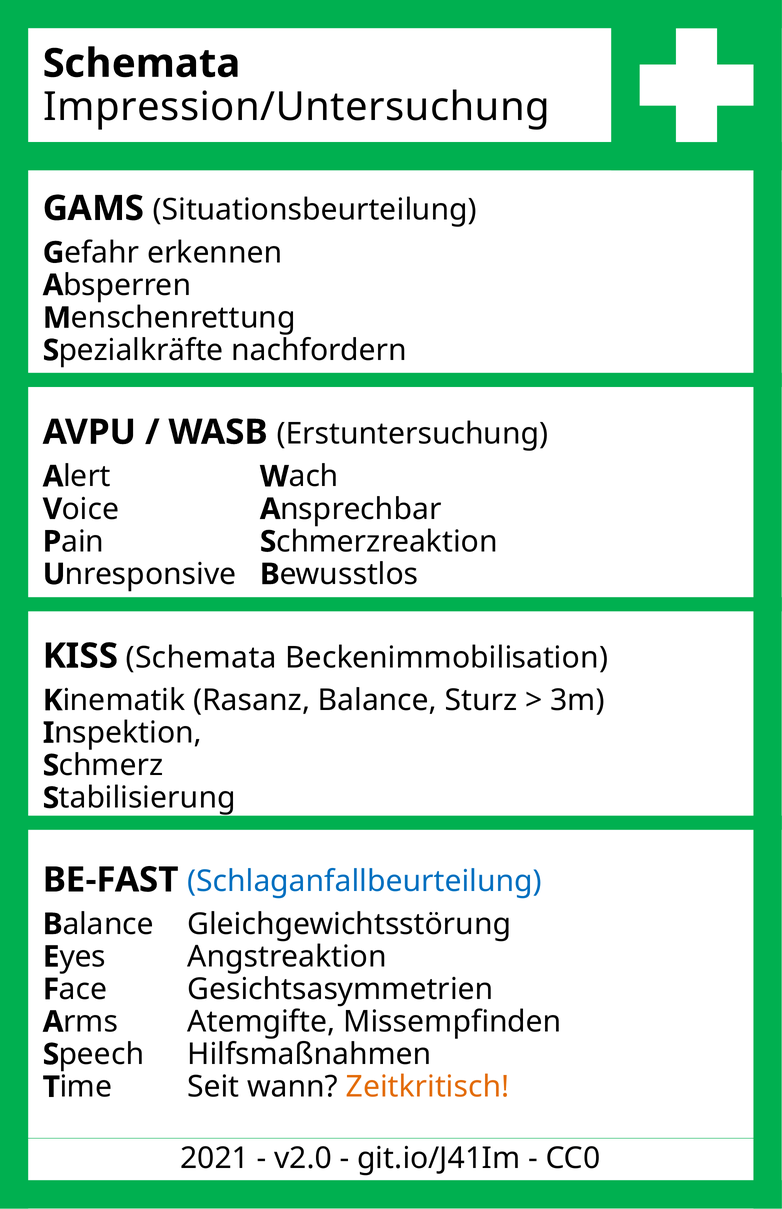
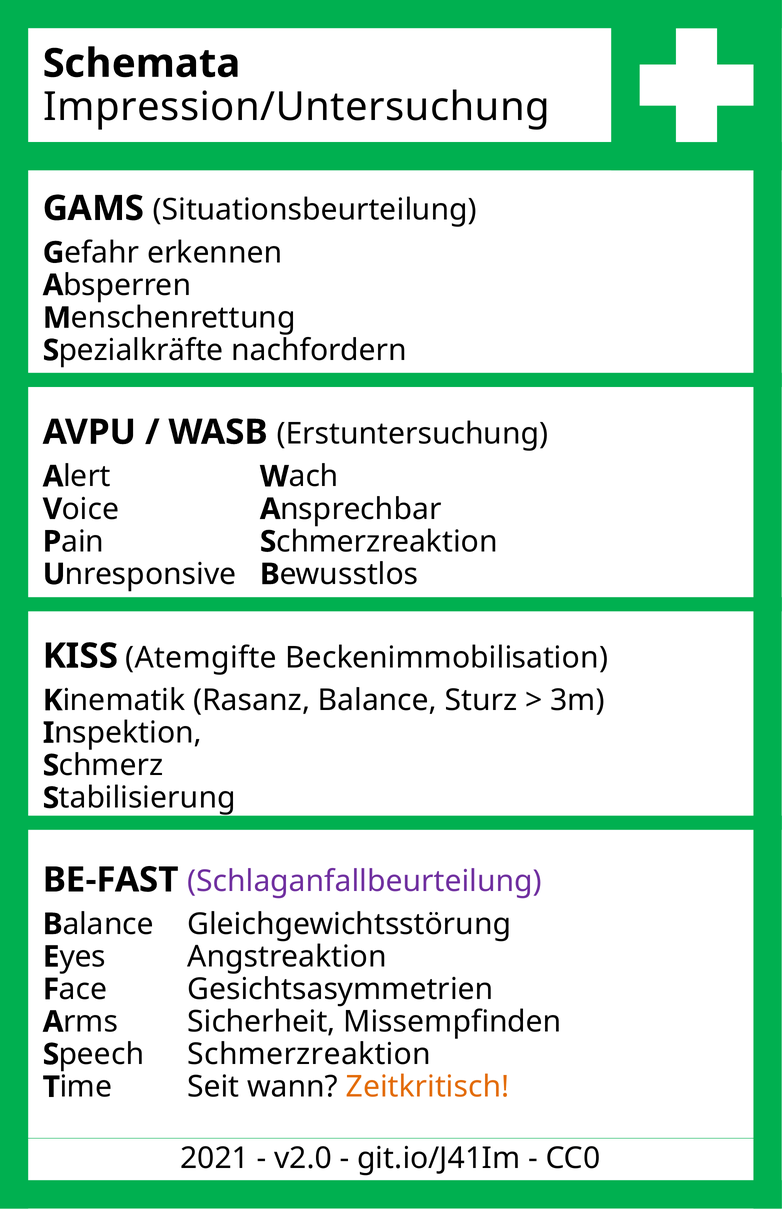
KISS Schemata: Schemata -> Atemgifte
Schlaganfallbeurteilung colour: blue -> purple
Atemgifte: Atemgifte -> Sicherheit
Speech Hilfsmaßnahmen: Hilfsmaßnahmen -> Schmerzreaktion
